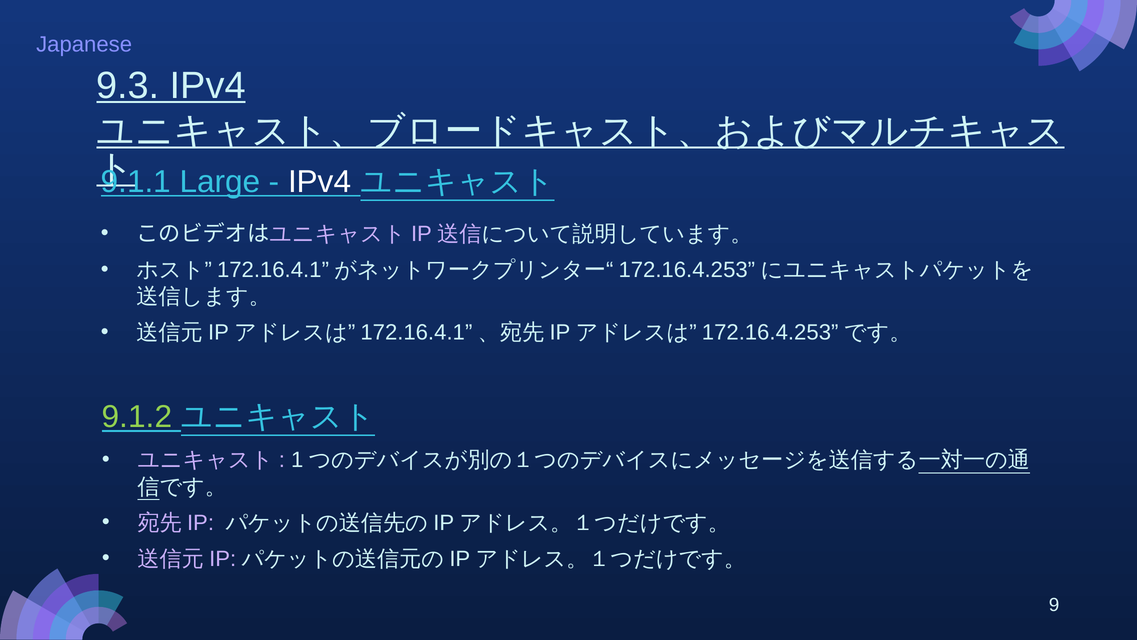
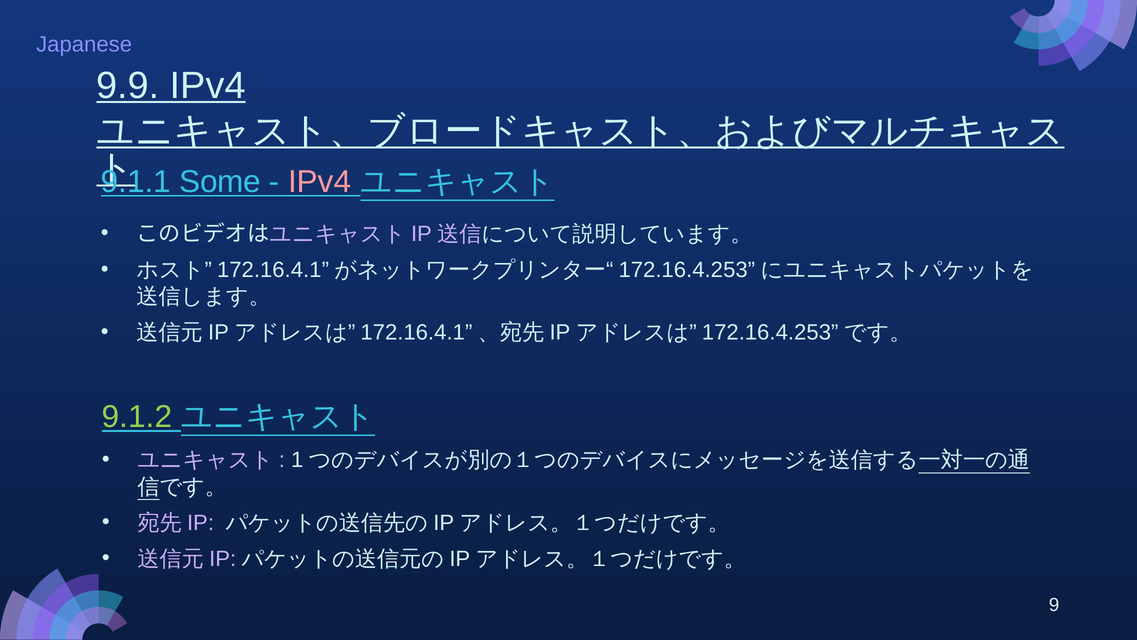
9.3: 9.3 -> 9.9
Large: Large -> Some
IPv4 at (320, 182) colour: white -> pink
